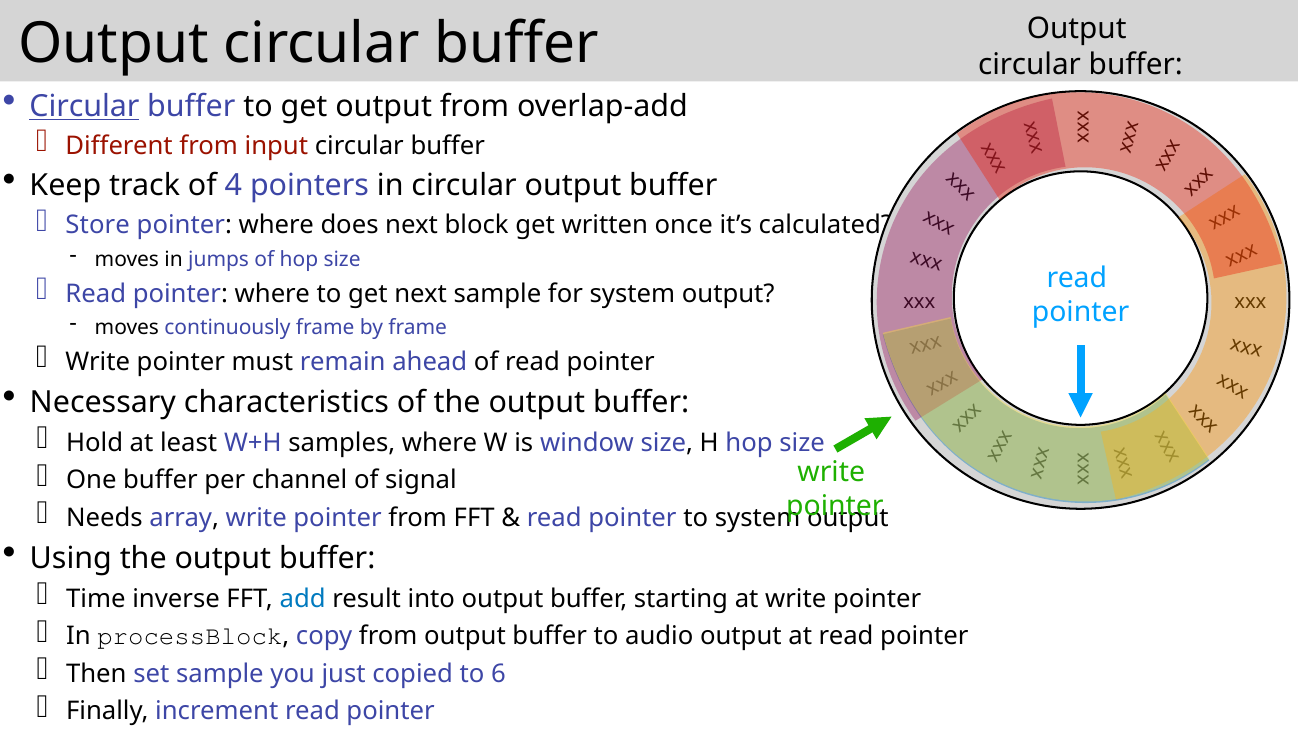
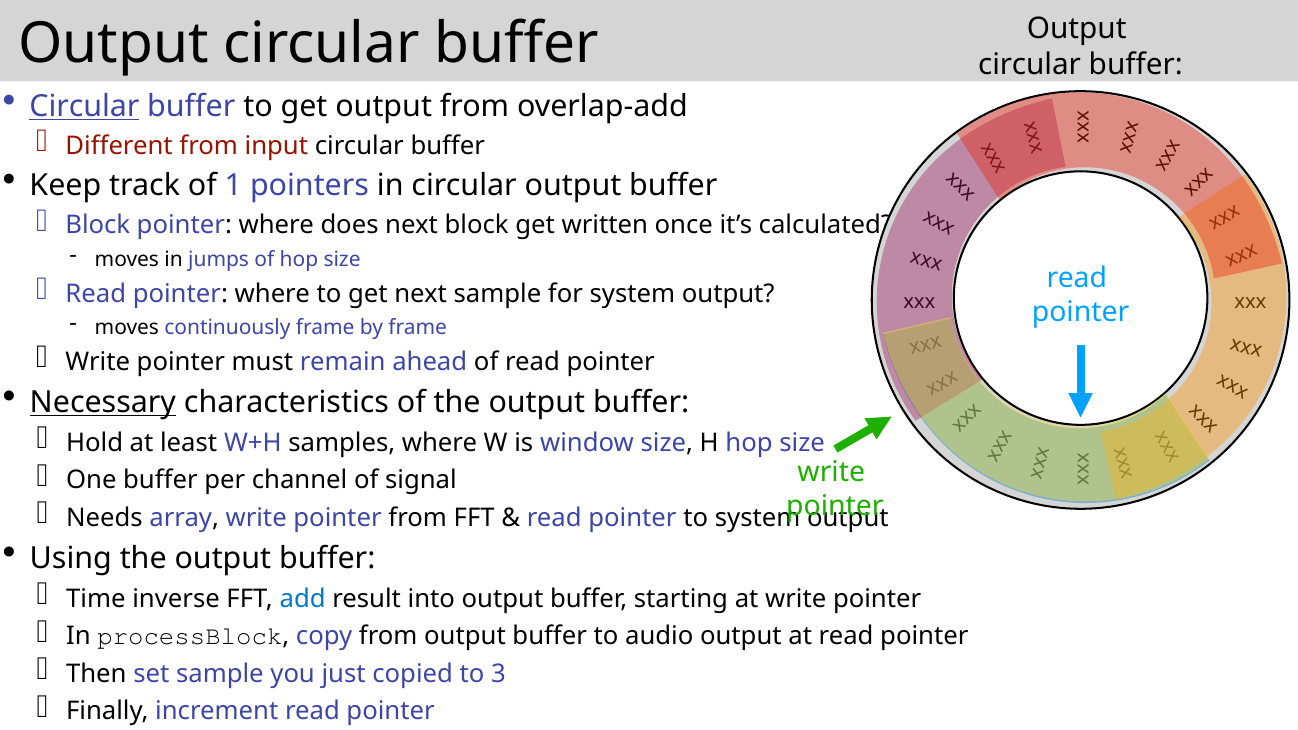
4: 4 -> 1
Store at (98, 225): Store -> Block
Necessary underline: none -> present
6: 6 -> 3
